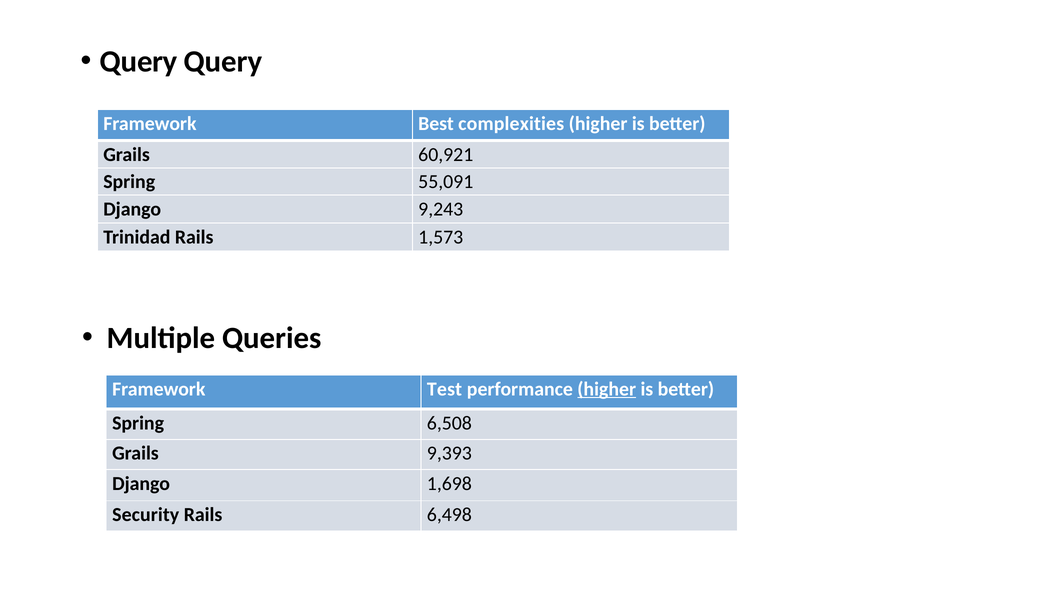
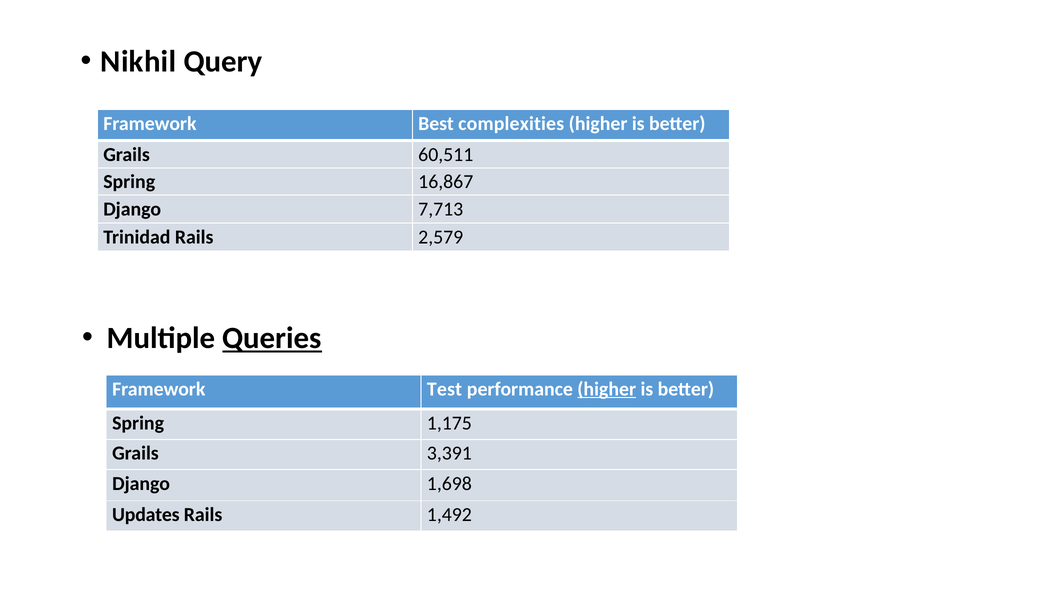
Query at (139, 61): Query -> Nikhil
60,921: 60,921 -> 60,511
55,091: 55,091 -> 16,867
9,243: 9,243 -> 7,713
1,573: 1,573 -> 2,579
Queries underline: none -> present
6,508: 6,508 -> 1,175
9,393: 9,393 -> 3,391
Security: Security -> Updates
6,498: 6,498 -> 1,492
